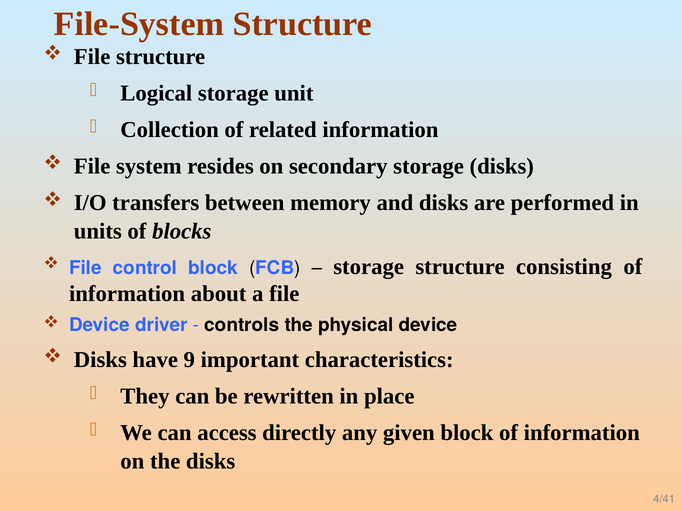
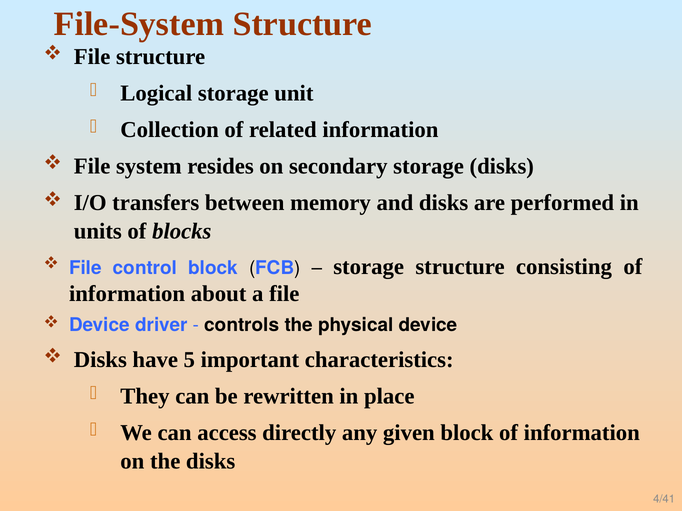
9: 9 -> 5
